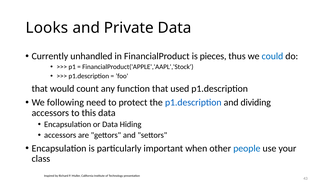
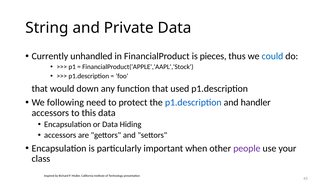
Looks: Looks -> String
count: count -> down
dividing: dividing -> handler
people colour: blue -> purple
